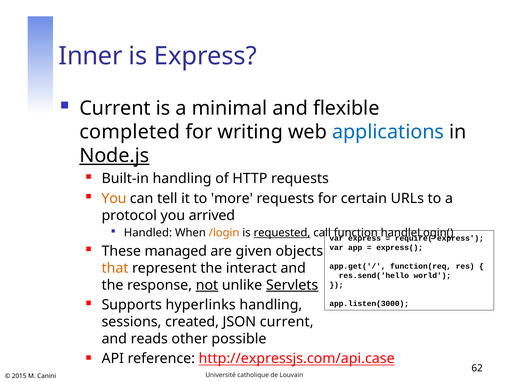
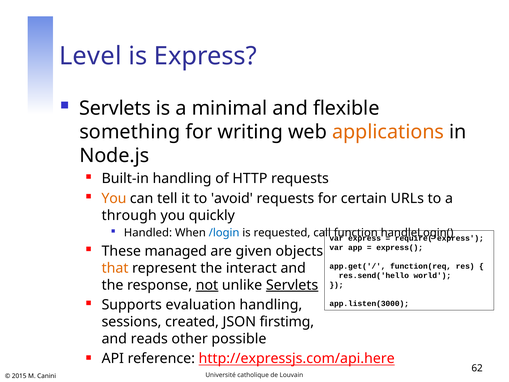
Inner: Inner -> Level
Current at (115, 108): Current -> Servlets
completed: completed -> something
applications colour: blue -> orange
Node.js underline: present -> none
more: more -> avoid
protocol: protocol -> through
arrived: arrived -> quickly
/login colour: orange -> blue
requested underline: present -> none
hyperlinks: hyperlinks -> evaluation
JSON current: current -> firstimg
http://expressjs.com/api.case: http://expressjs.com/api.case -> http://expressjs.com/api.here
